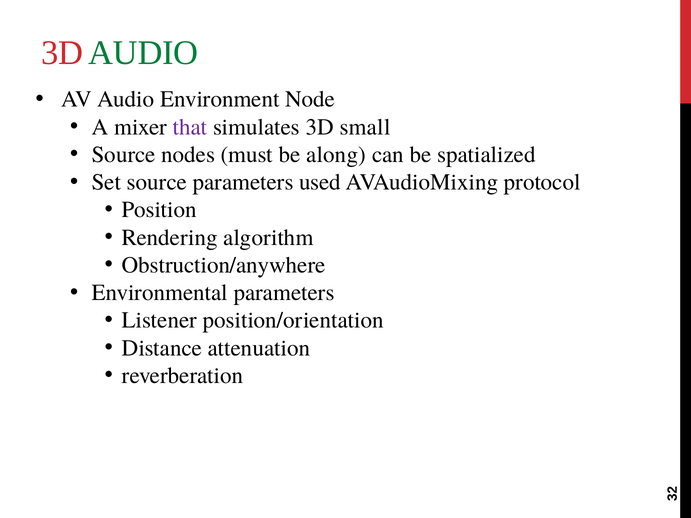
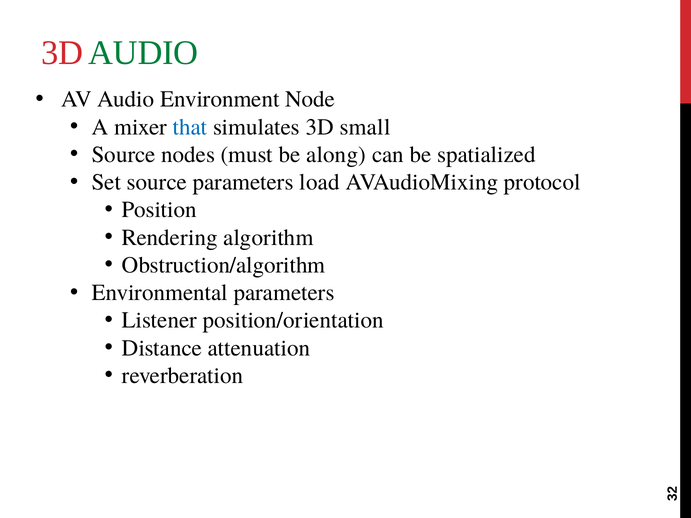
that colour: purple -> blue
used: used -> load
Obstruction/anywhere: Obstruction/anywhere -> Obstruction/algorithm
